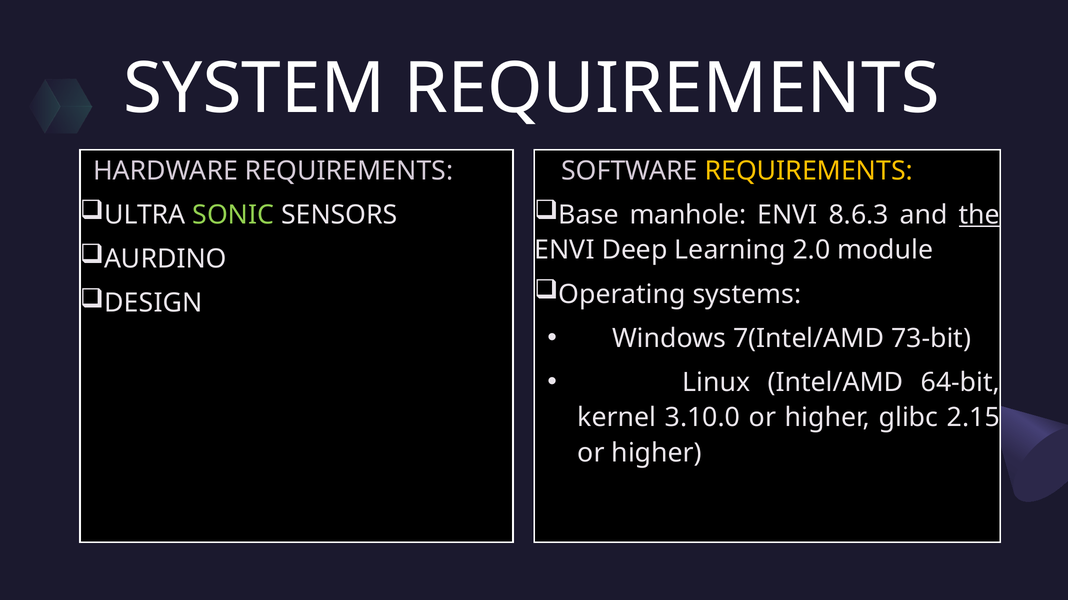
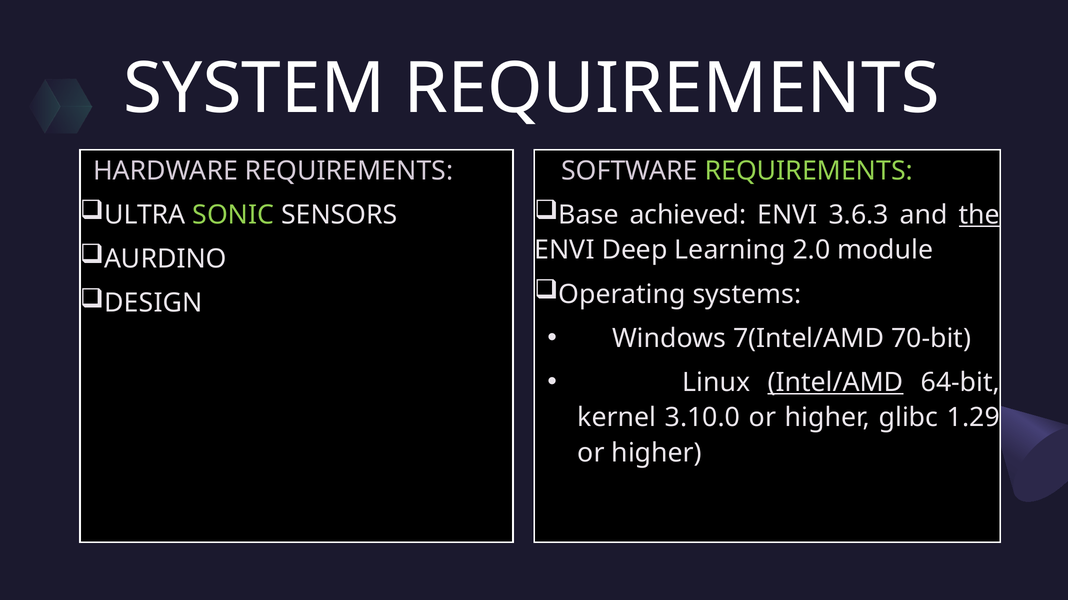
REQUIREMENTS at (809, 171) colour: yellow -> light green
manhole: manhole -> achieved
8.6.3: 8.6.3 -> 3.6.3
73-bit: 73-bit -> 70-bit
Intel/AMD underline: none -> present
2.15: 2.15 -> 1.29
